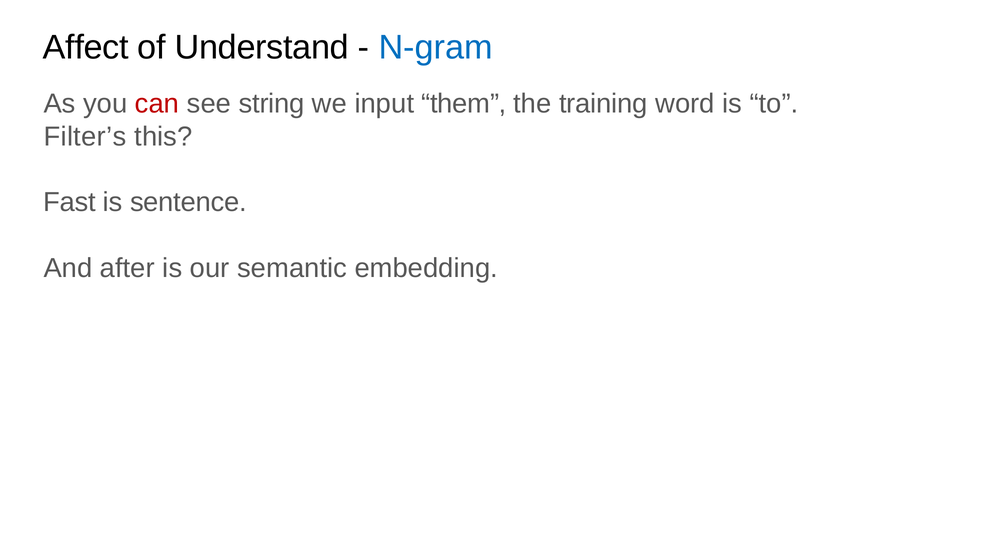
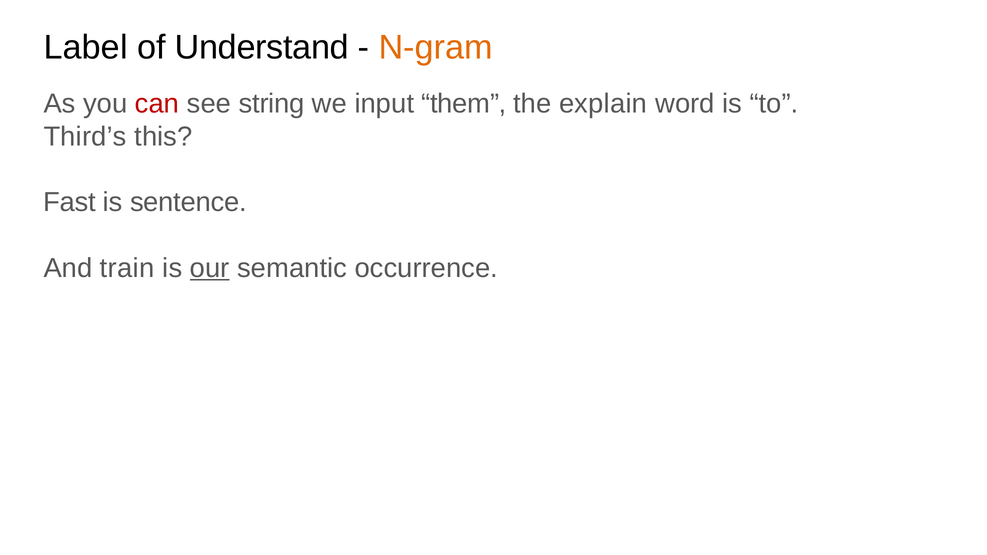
Affect: Affect -> Label
N-gram colour: blue -> orange
training: training -> explain
Filter’s: Filter’s -> Third’s
after: after -> train
our underline: none -> present
embedding: embedding -> occurrence
